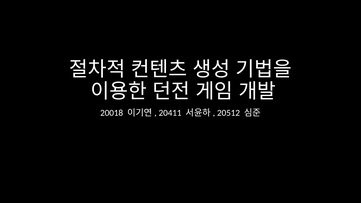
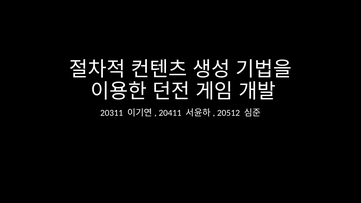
20018: 20018 -> 20311
